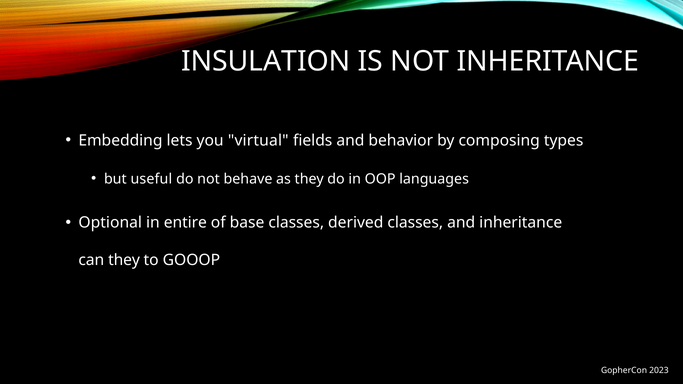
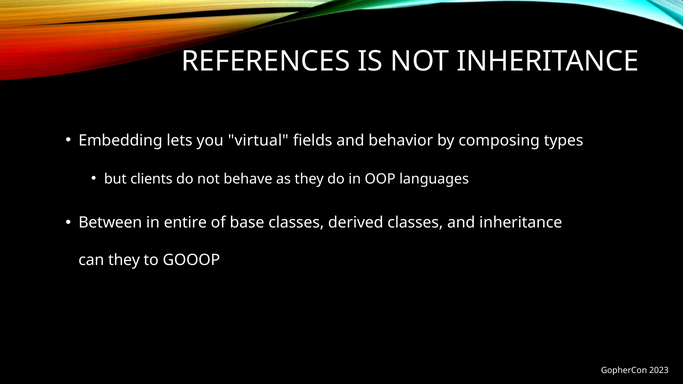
INSULATION: INSULATION -> REFERENCES
useful: useful -> clients
Optional: Optional -> Between
